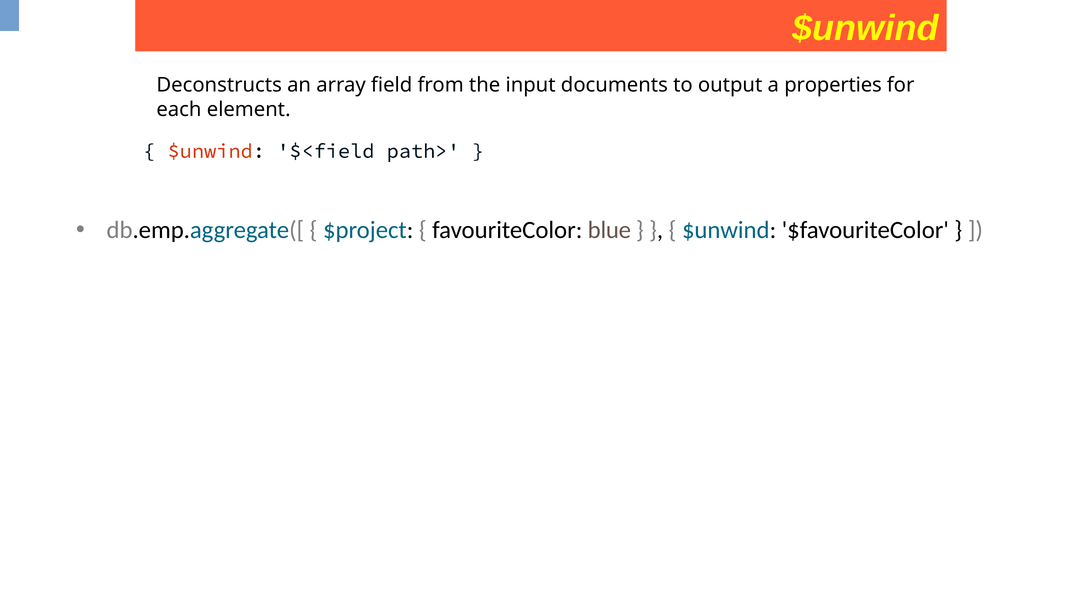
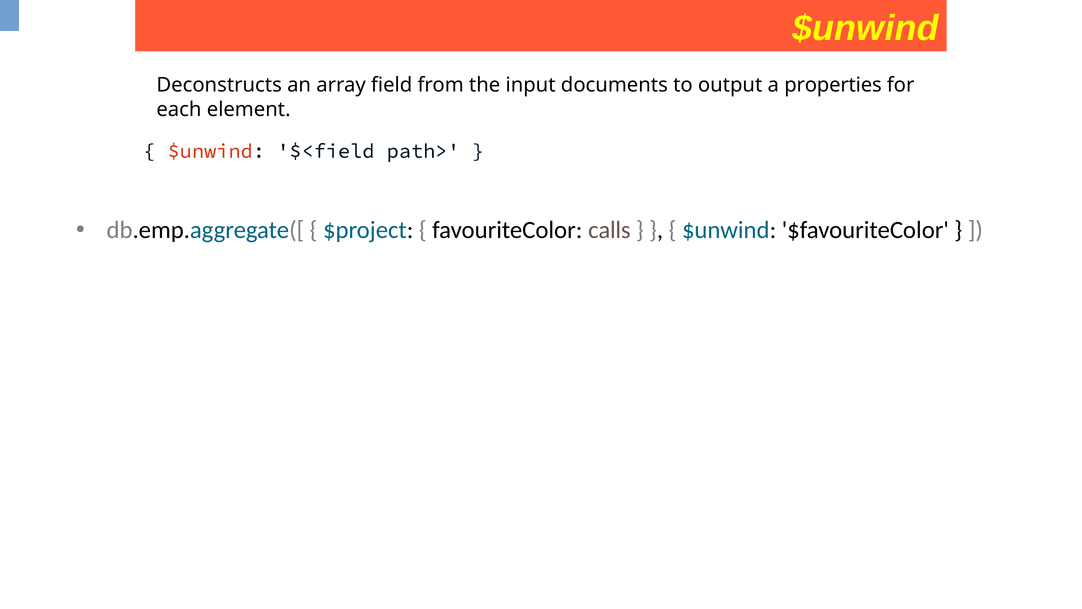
blue: blue -> calls
